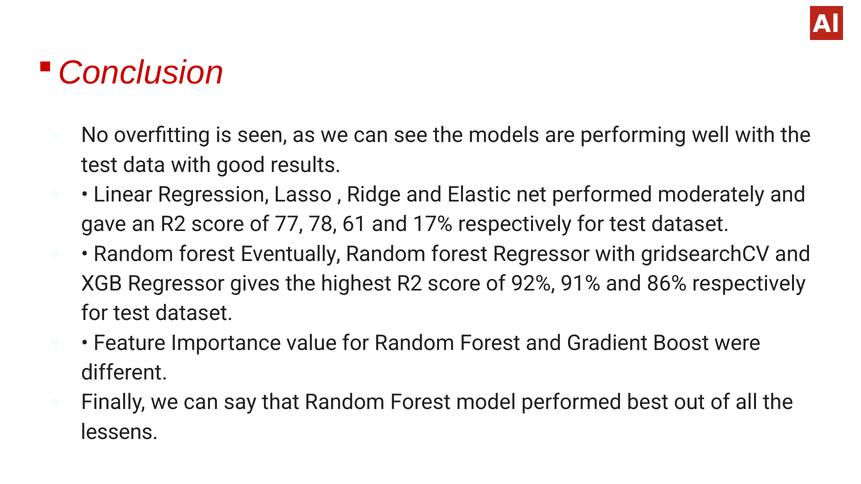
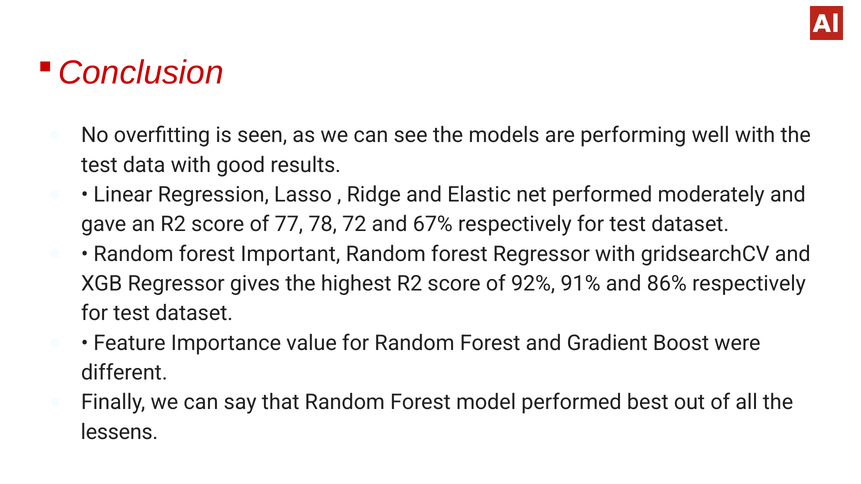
61: 61 -> 72
17%: 17% -> 67%
Eventually: Eventually -> Important
